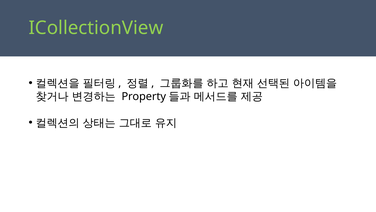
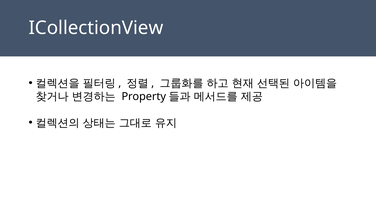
ICollectionView colour: light green -> white
